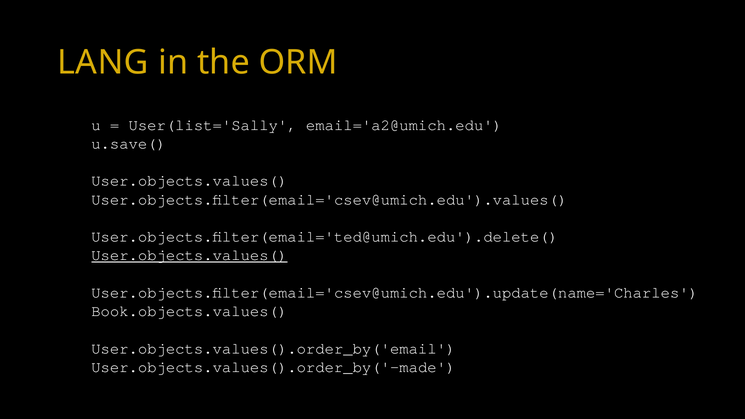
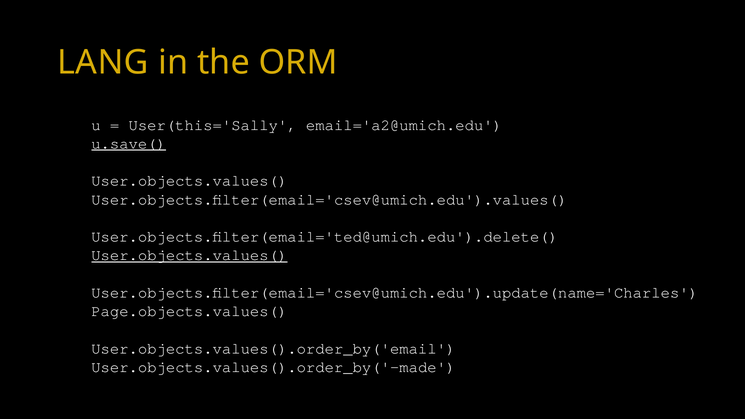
User(list='Sally: User(list='Sally -> User(this='Sally
u.save( underline: none -> present
Book.objects.values(: Book.objects.values( -> Page.objects.values(
